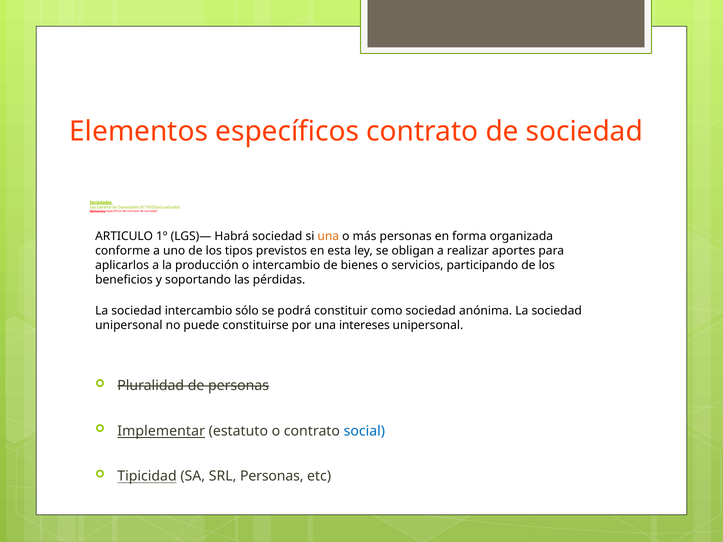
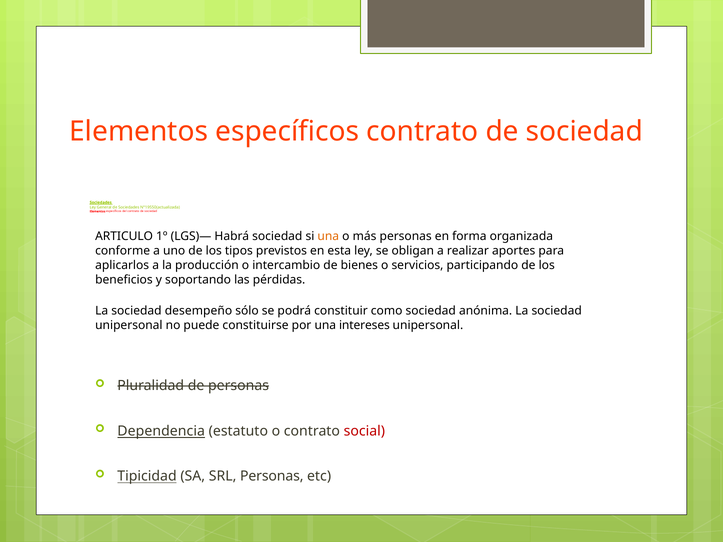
sociedad intercambio: intercambio -> desempeño
Implementar: Implementar -> Dependencia
social colour: blue -> red
